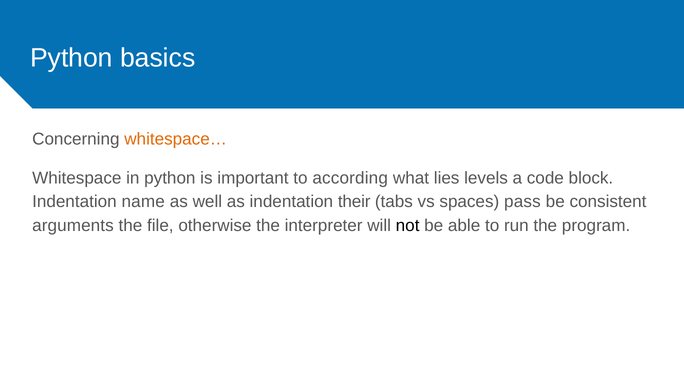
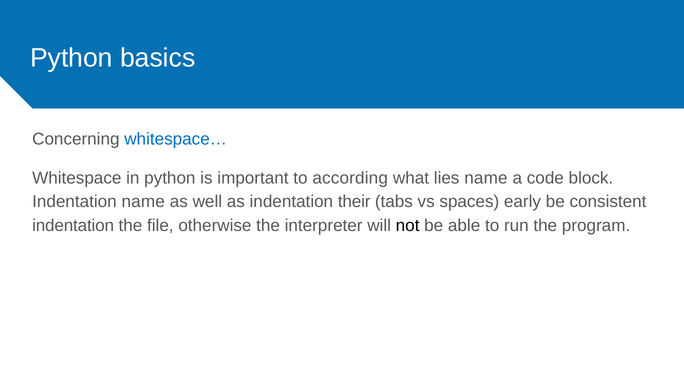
whitespace… colour: orange -> blue
lies levels: levels -> name
pass: pass -> early
arguments at (73, 225): arguments -> indentation
